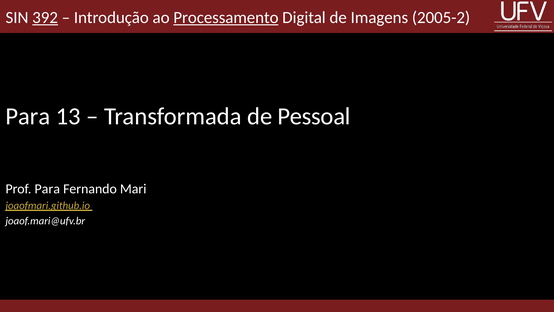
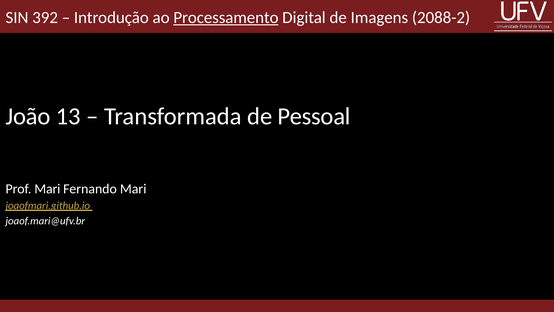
392 underline: present -> none
2005-2: 2005-2 -> 2088-2
Para at (28, 116): Para -> João
Prof Para: Para -> Mari
